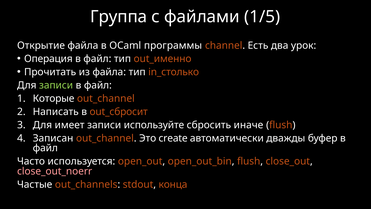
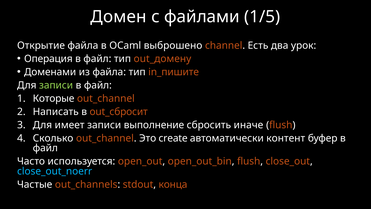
Группа: Группа -> Домен
программы: программы -> выброшено
out_именно: out_именно -> out_домену
Прочитать: Прочитать -> Доменами
in_столько: in_столько -> in_пишите
используйте: используйте -> выполнение
Записан: Записан -> Сколько
дважды: дважды -> контент
close_out_noerr colour: pink -> light blue
